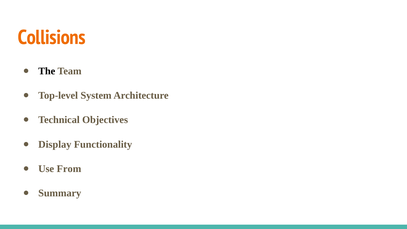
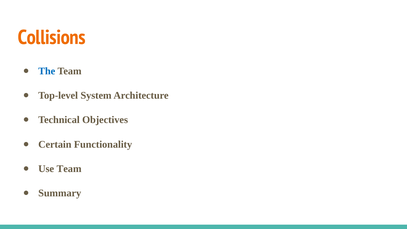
The colour: black -> blue
Display: Display -> Certain
Use From: From -> Team
